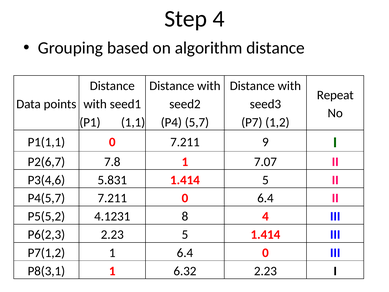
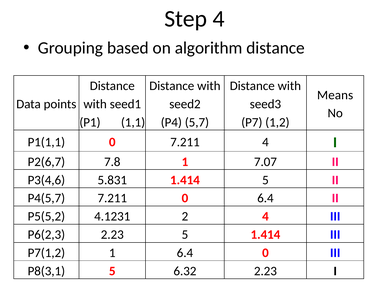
Repeat: Repeat -> Means
7.211 9: 9 -> 4
8: 8 -> 2
P8(3,1 1: 1 -> 5
